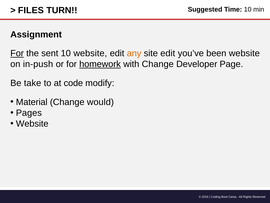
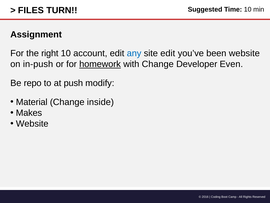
For at (17, 53) underline: present -> none
sent: sent -> right
10 website: website -> account
any colour: orange -> blue
Page: Page -> Even
take: take -> repo
code: code -> push
would: would -> inside
Pages: Pages -> Makes
